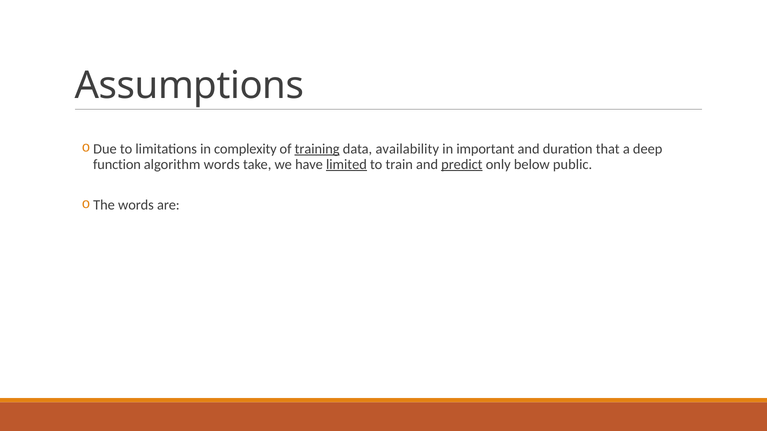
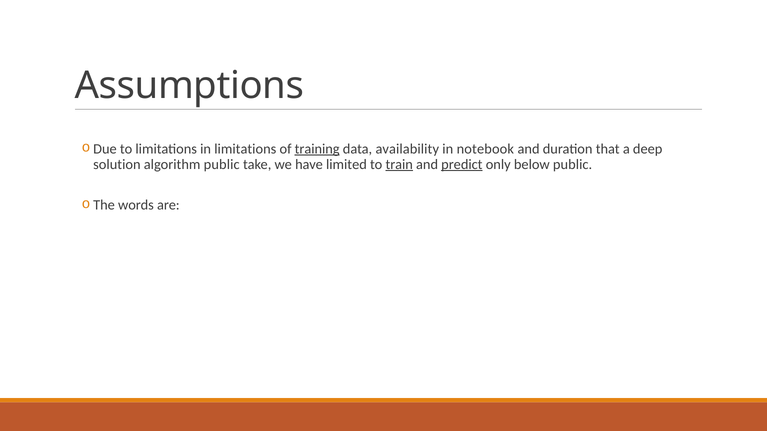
in complexity: complexity -> limitations
important: important -> notebook
function: function -> solution
algorithm words: words -> public
limited underline: present -> none
train underline: none -> present
